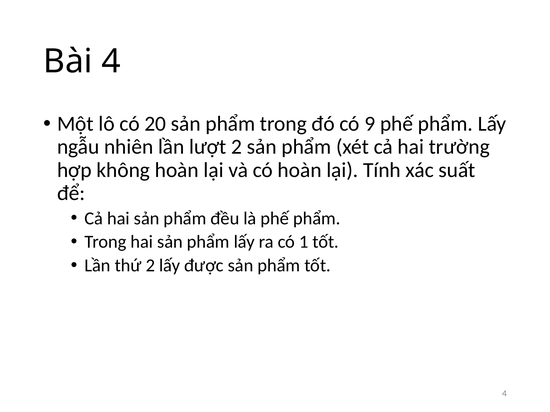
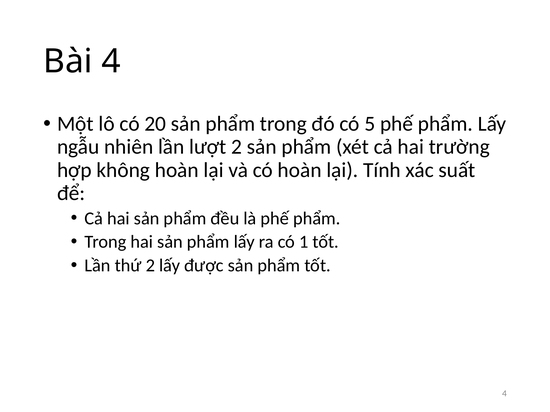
9: 9 -> 5
